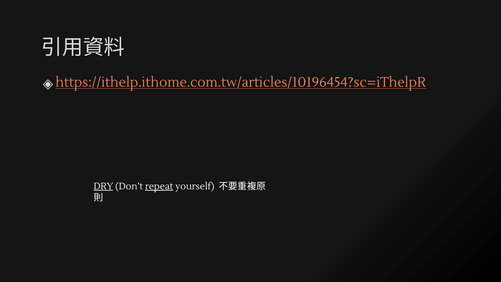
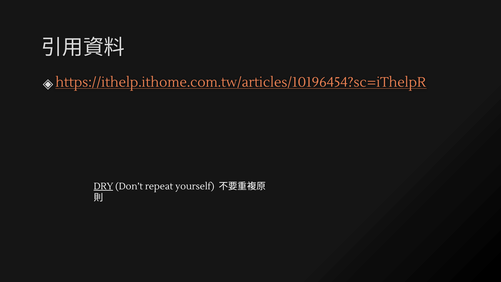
repeat underline: present -> none
